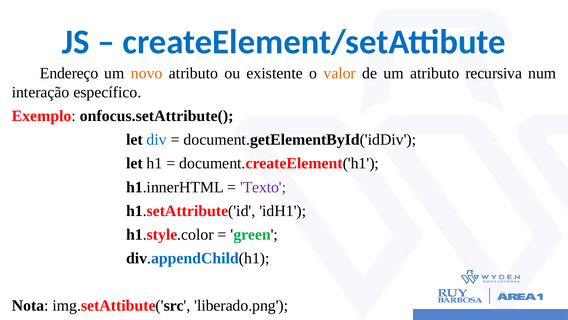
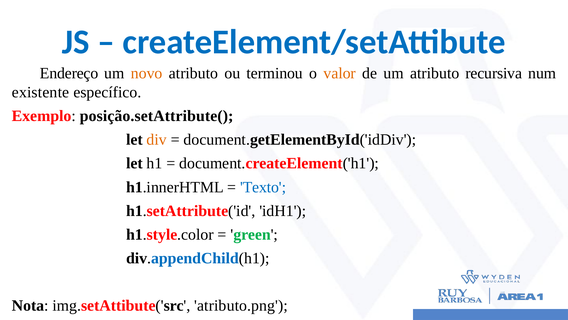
existente: existente -> terminou
interação: interação -> existente
onfocus.setAttribute(: onfocus.setAttribute( -> posição.setAttribute(
div colour: blue -> orange
Texto colour: purple -> blue
liberado.png: liberado.png -> atributo.png
